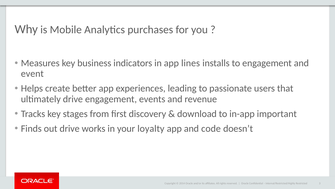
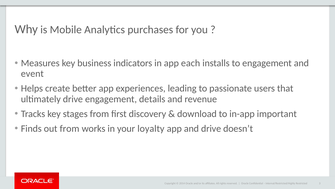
lines: lines -> each
events: events -> details
out drive: drive -> from
and code: code -> drive
